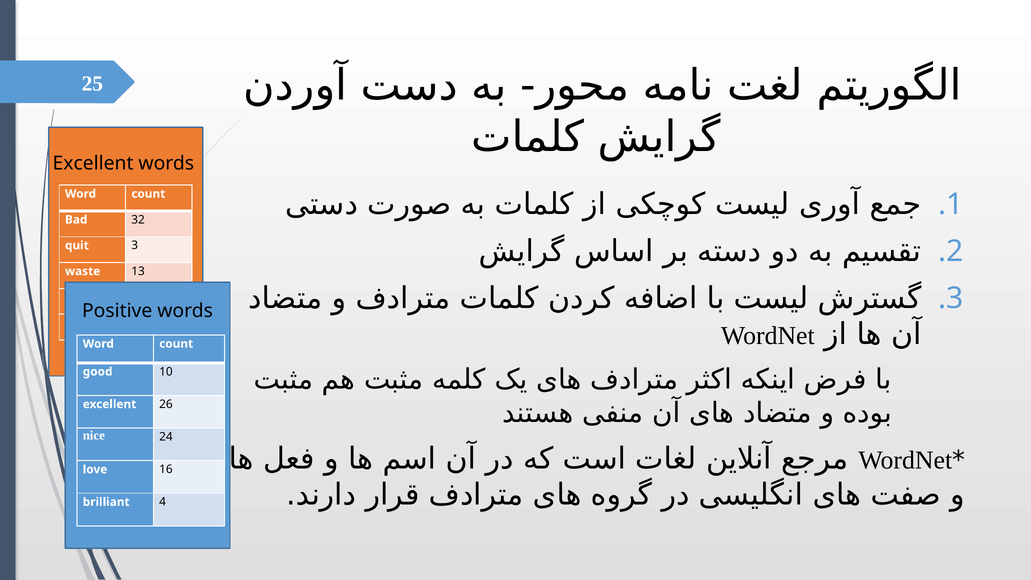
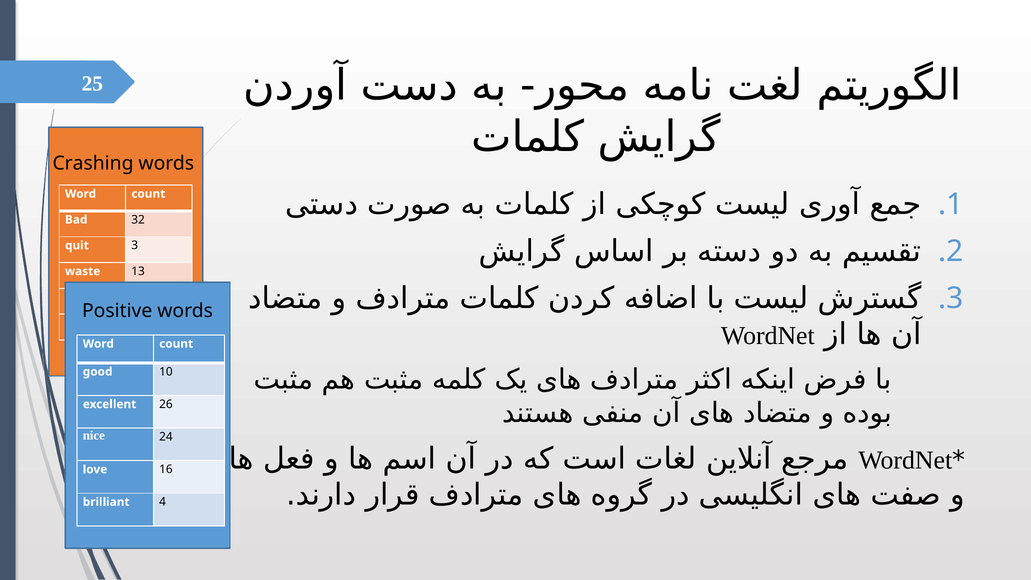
Excellent at (93, 163): Excellent -> Crashing
